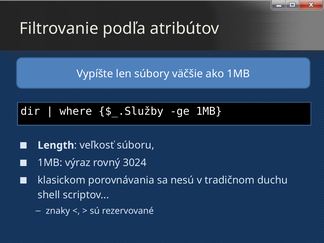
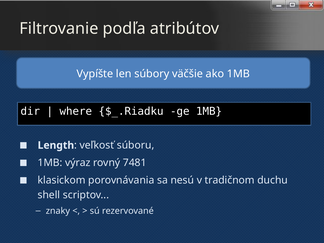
$_.Služby: $_.Služby -> $_.Riadku
3024: 3024 -> 7481
